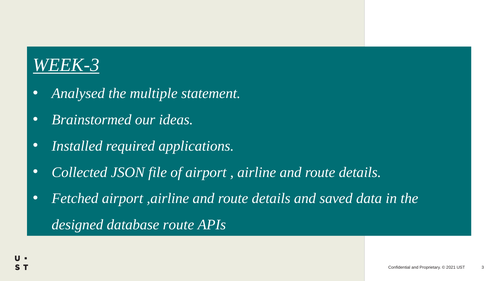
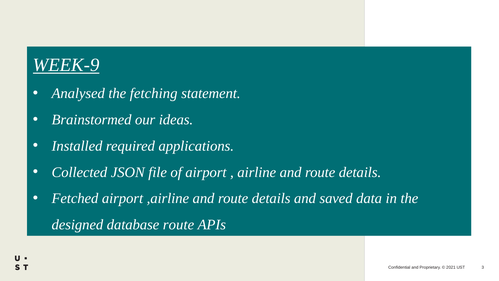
WEEK-3: WEEK-3 -> WEEK-9
multiple: multiple -> fetching
